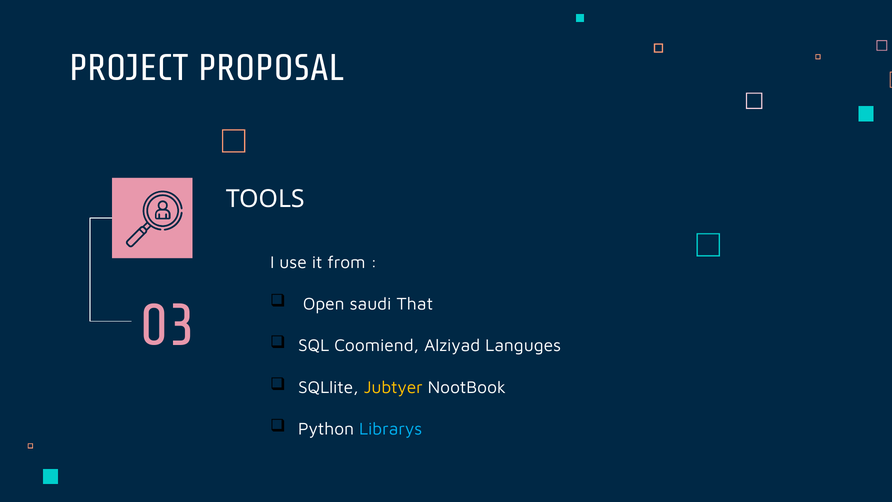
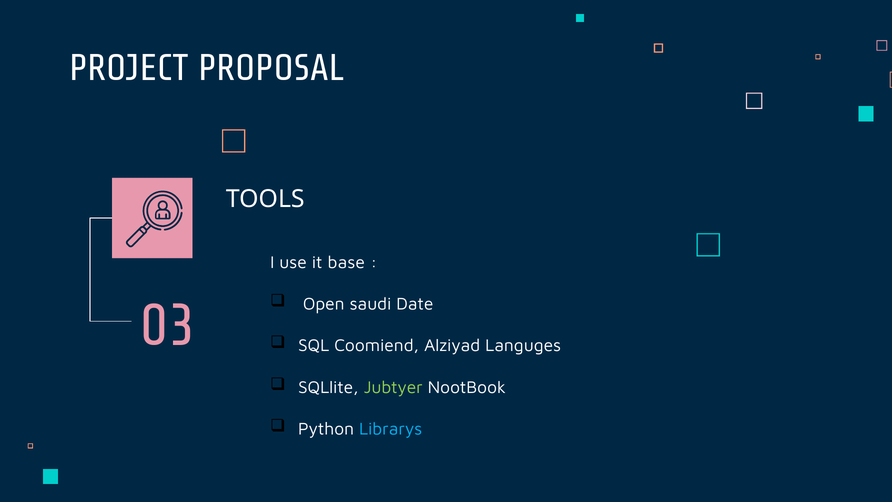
from: from -> base
That: That -> Date
Jubtyer colour: yellow -> light green
